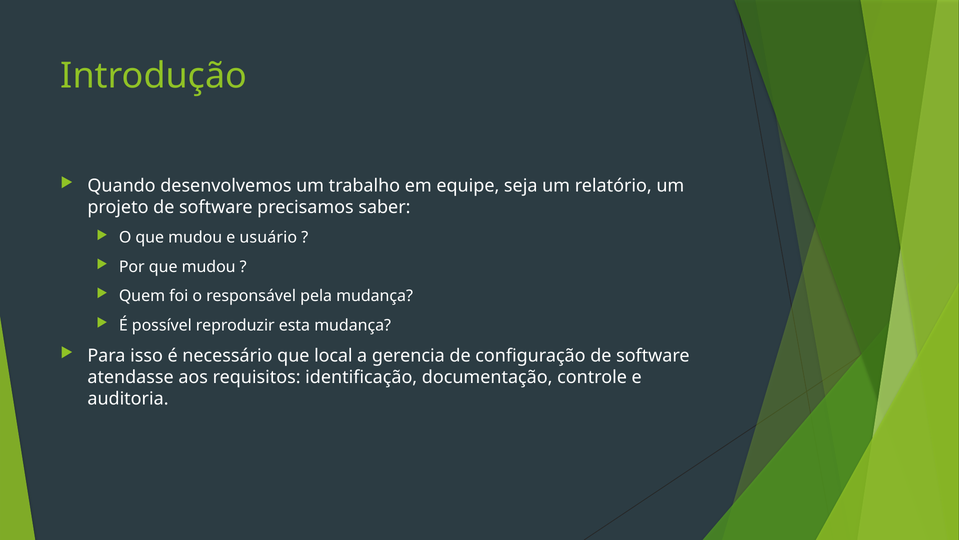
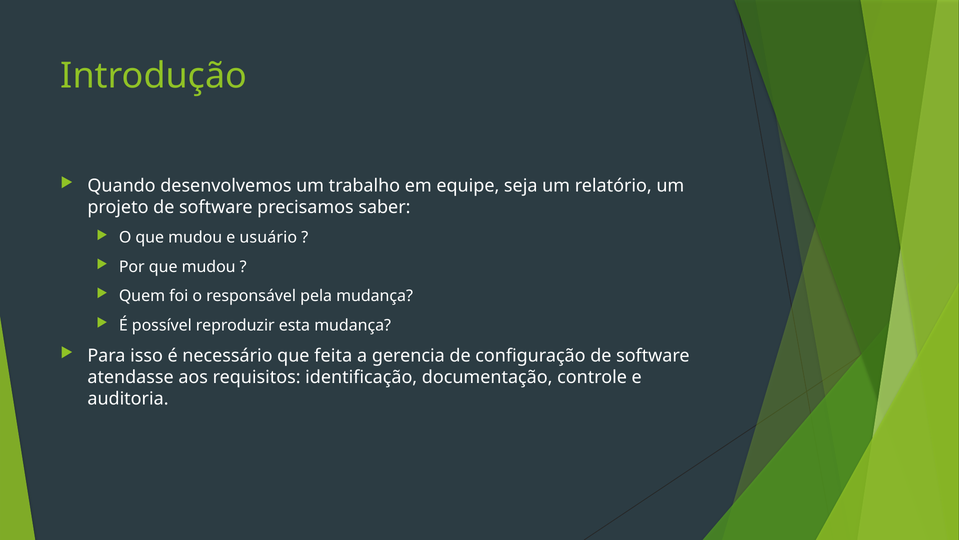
local: local -> feita
